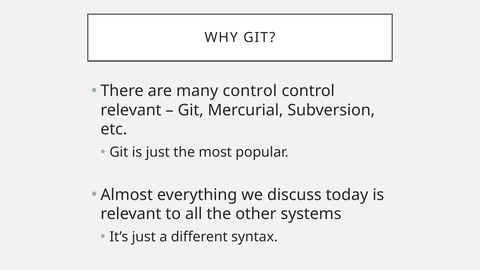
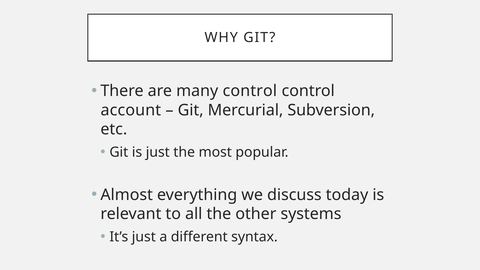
relevant at (131, 110): relevant -> account
